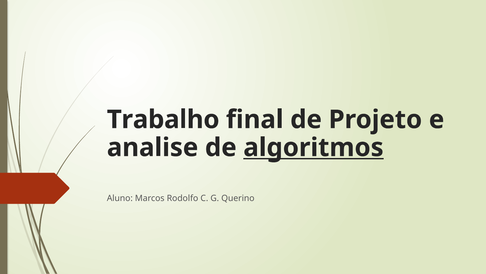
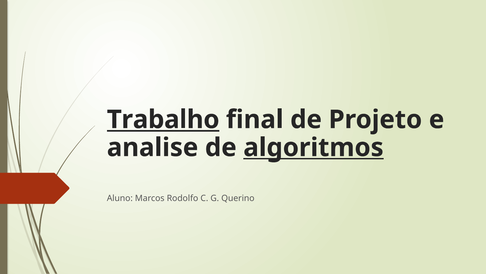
Trabalho underline: none -> present
